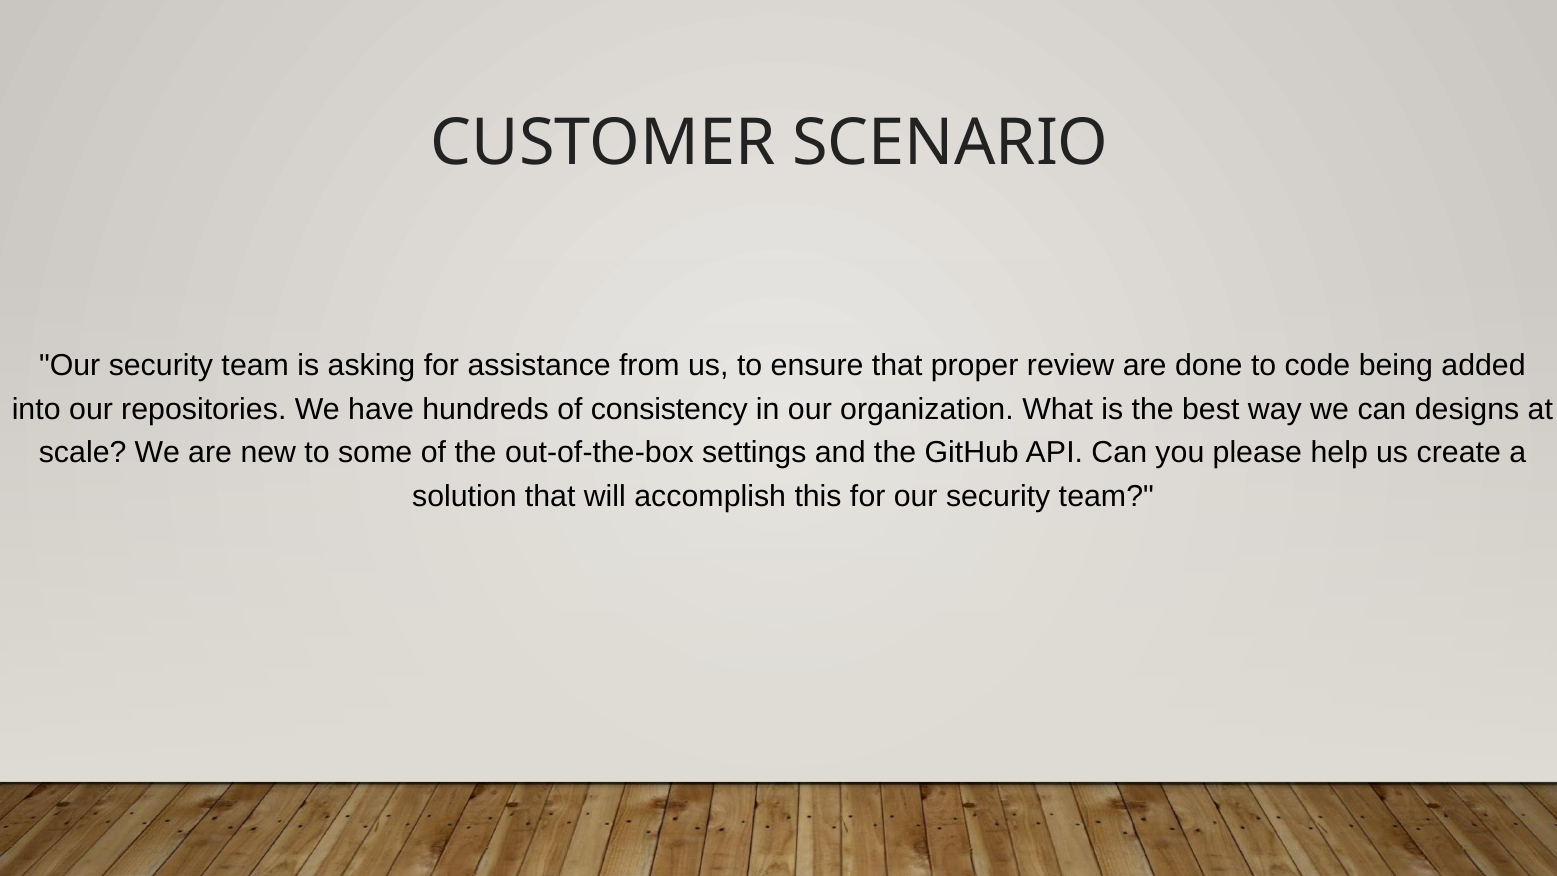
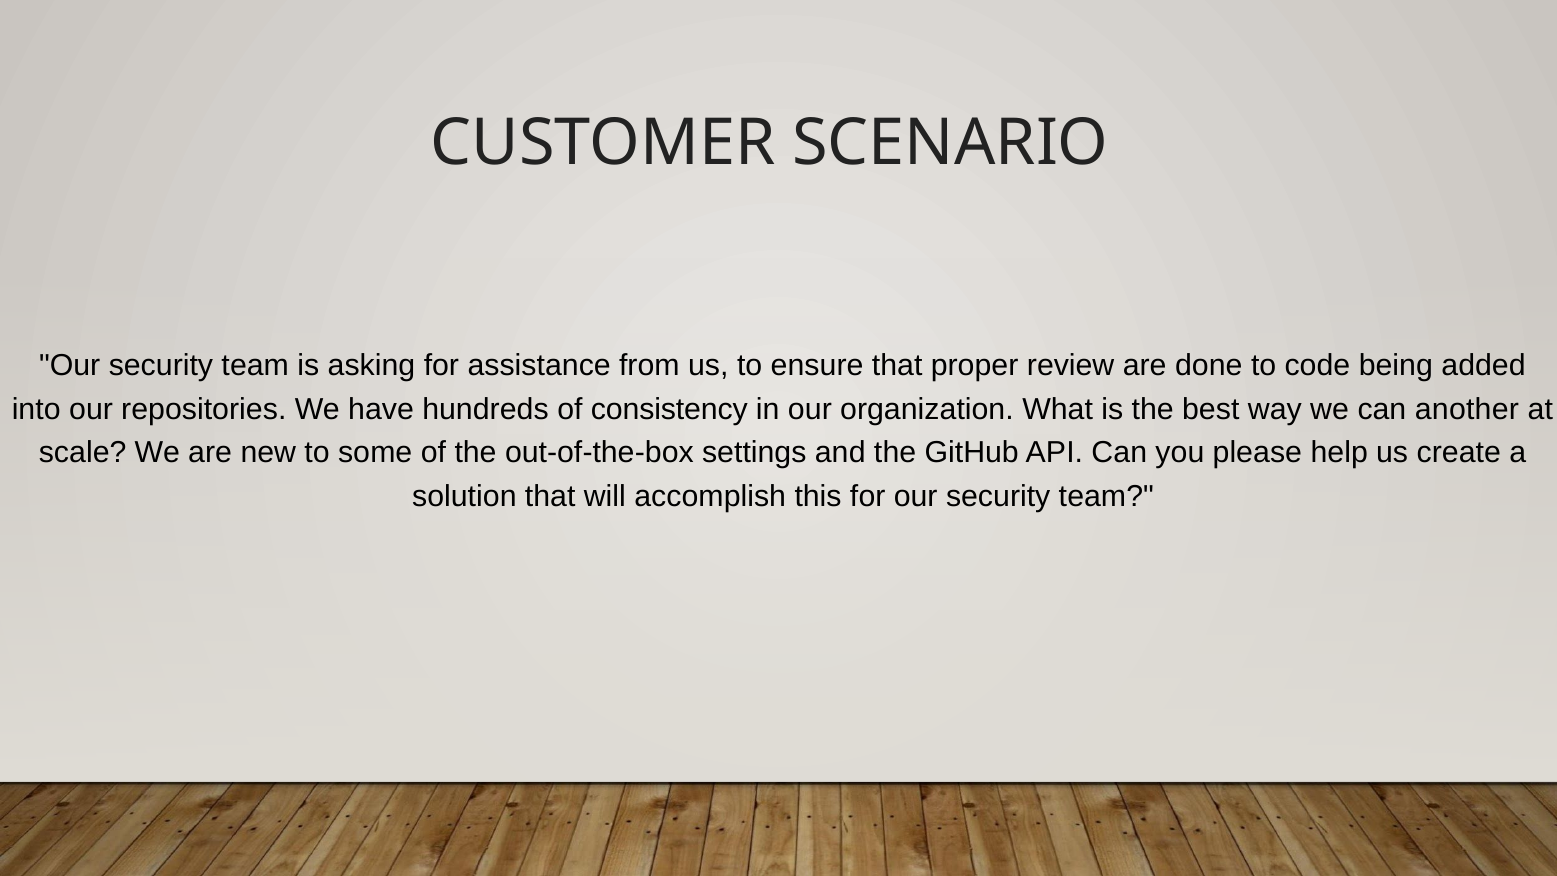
designs: designs -> another
